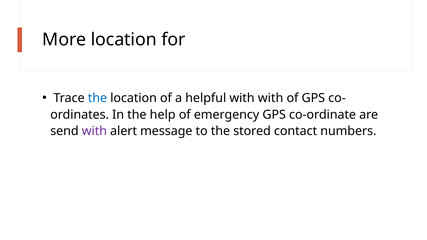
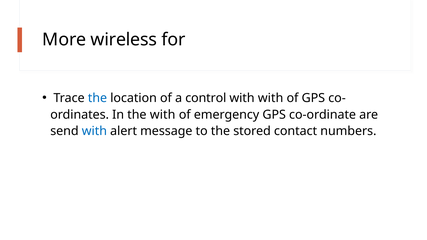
More location: location -> wireless
helpful: helpful -> control
the help: help -> with
with at (94, 131) colour: purple -> blue
